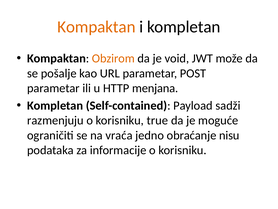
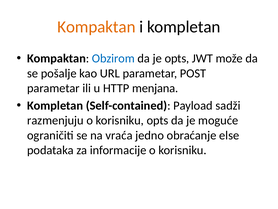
Obzirom colour: orange -> blue
je void: void -> opts
korisniku true: true -> opts
nisu: nisu -> else
